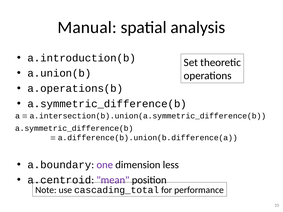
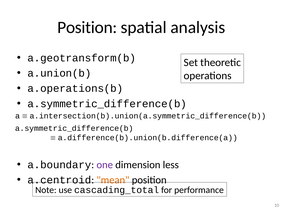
Manual at (87, 27): Manual -> Position
a.introduction(b: a.introduction(b -> a.geotransform(b
mean colour: purple -> orange
